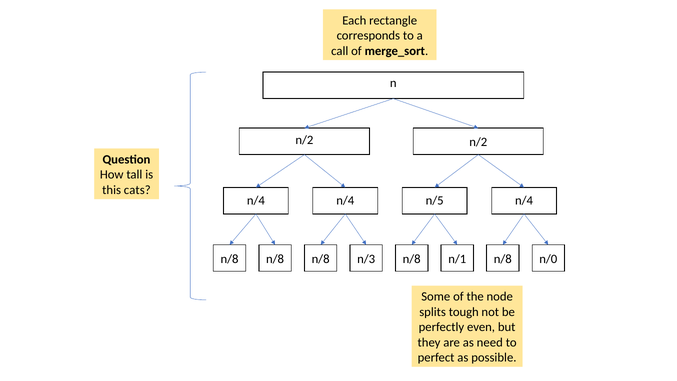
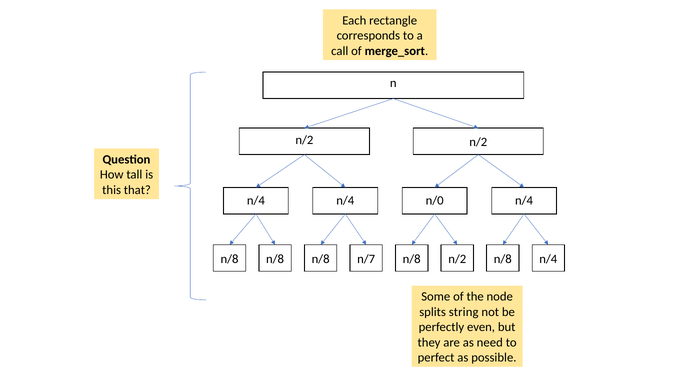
cats: cats -> that
n/5: n/5 -> n/0
n/3: n/3 -> n/7
n/8 n/1: n/1 -> n/2
n/8 n/0: n/0 -> n/4
tough: tough -> string
